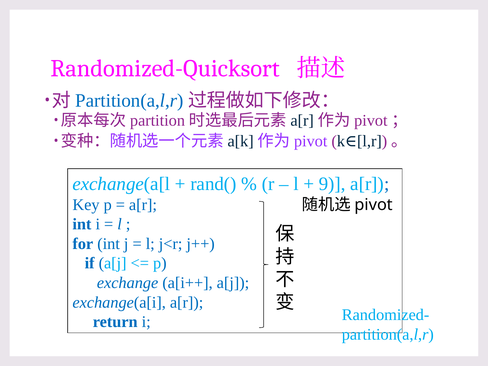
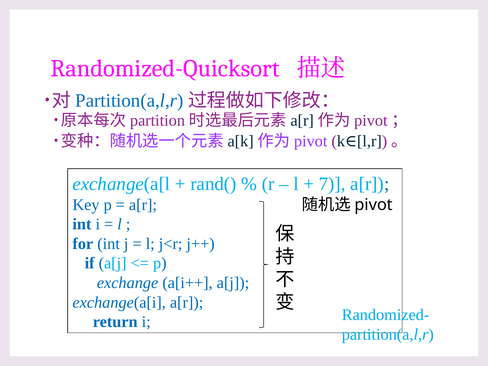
9: 9 -> 7
